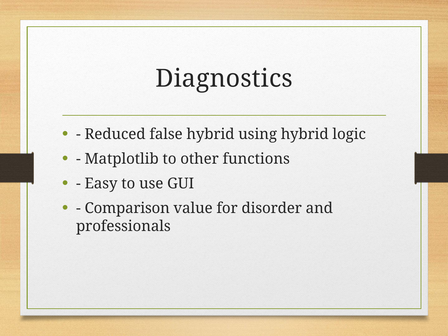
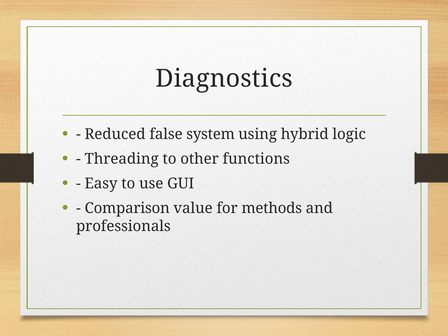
false hybrid: hybrid -> system
Matplotlib: Matplotlib -> Threading
disorder: disorder -> methods
